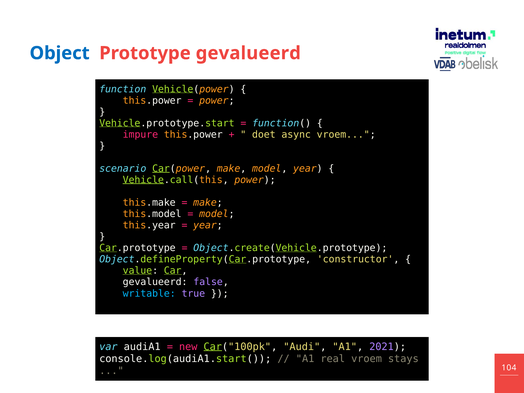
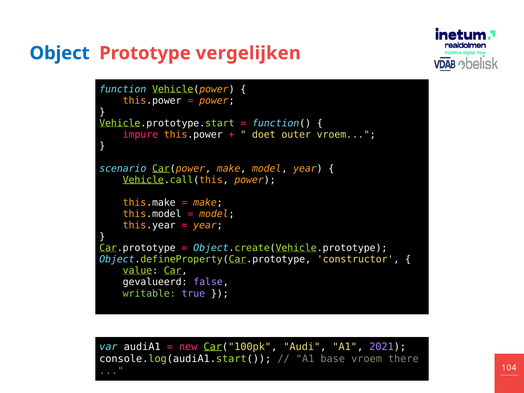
Prototype gevalueerd: gevalueerd -> vergelijken
async: async -> outer
writable colour: light blue -> light green
real: real -> base
stays: stays -> there
